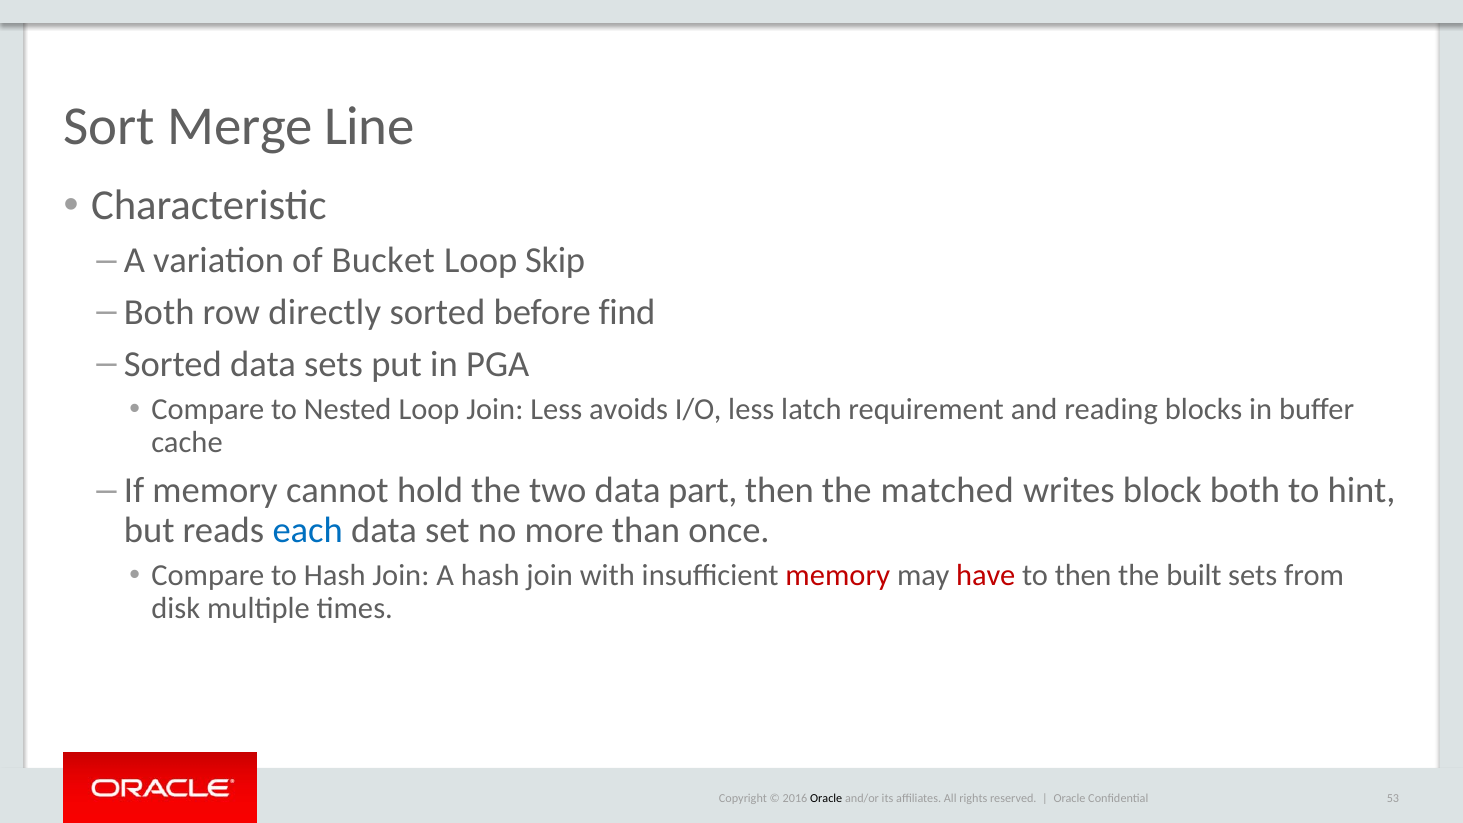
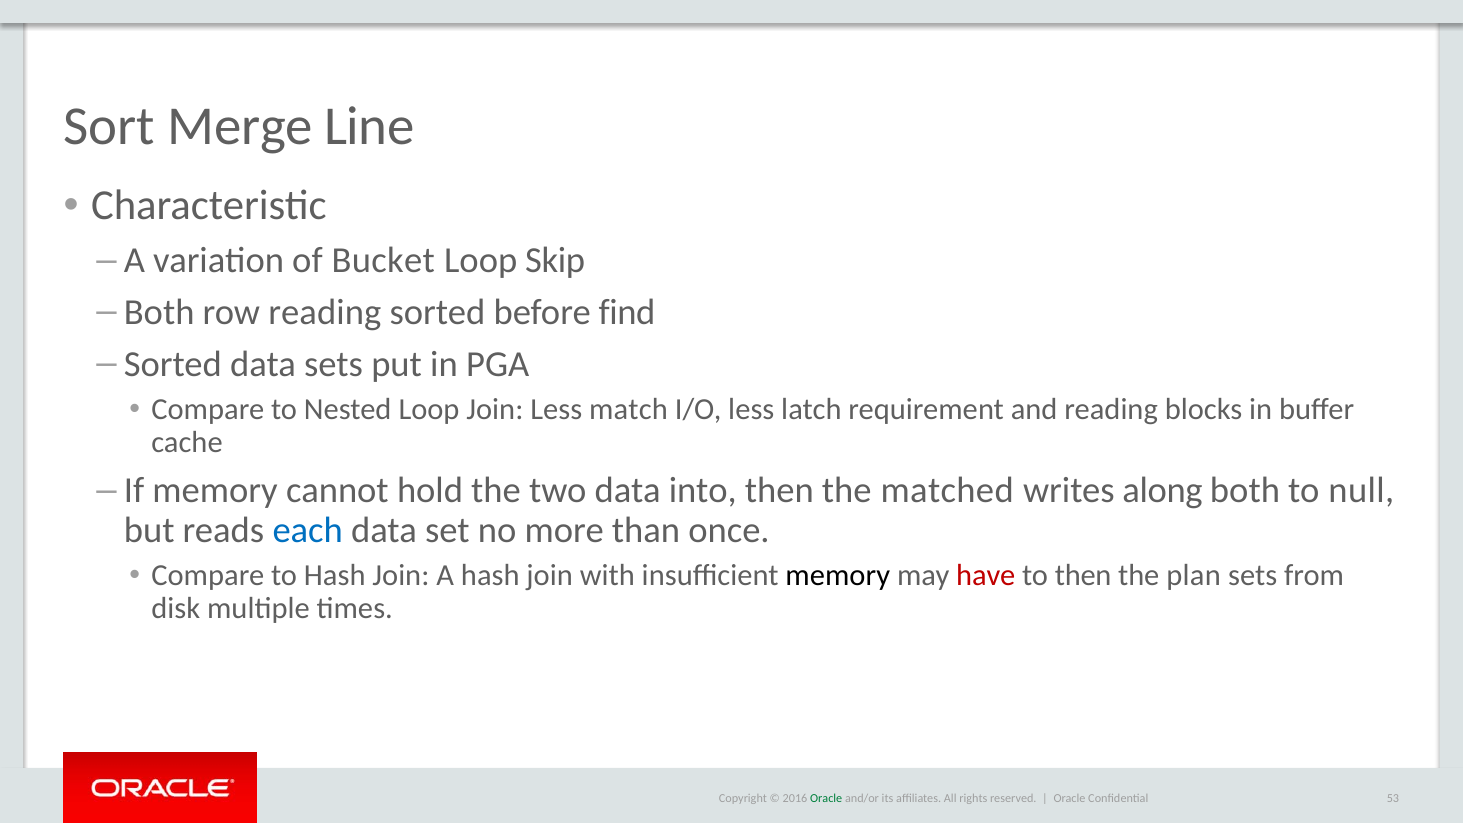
row directly: directly -> reading
avoids: avoids -> match
part: part -> into
block: block -> along
hint: hint -> null
memory at (838, 576) colour: red -> black
built: built -> plan
Oracle at (826, 799) colour: black -> green
